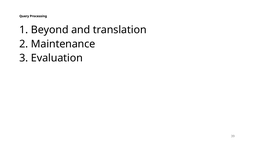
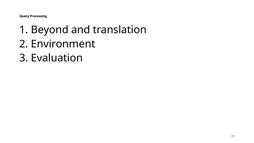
Maintenance: Maintenance -> Environment
